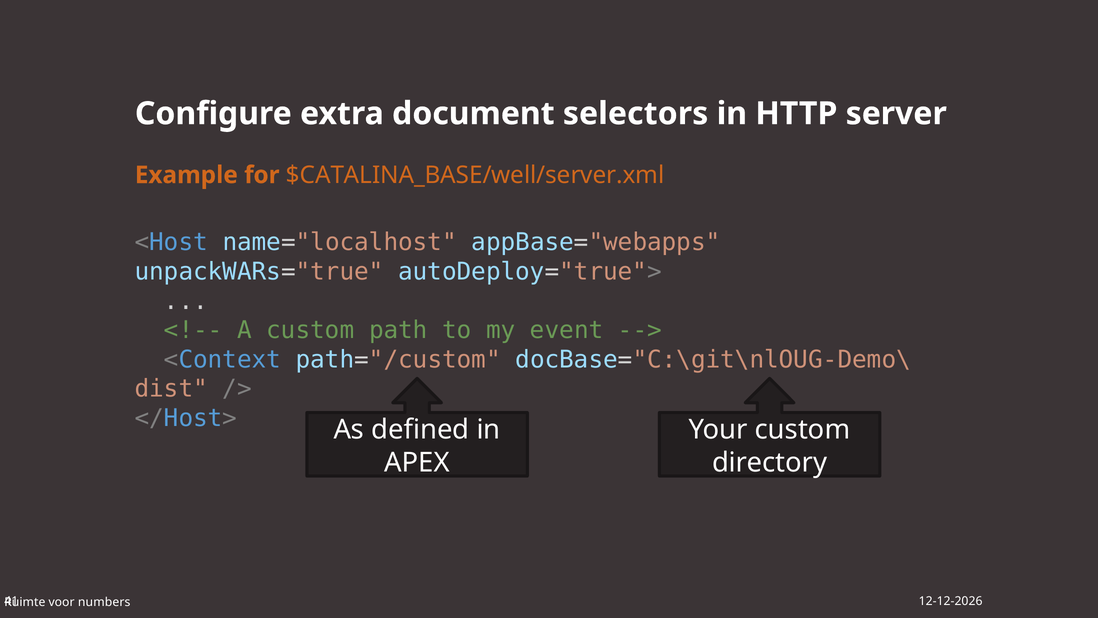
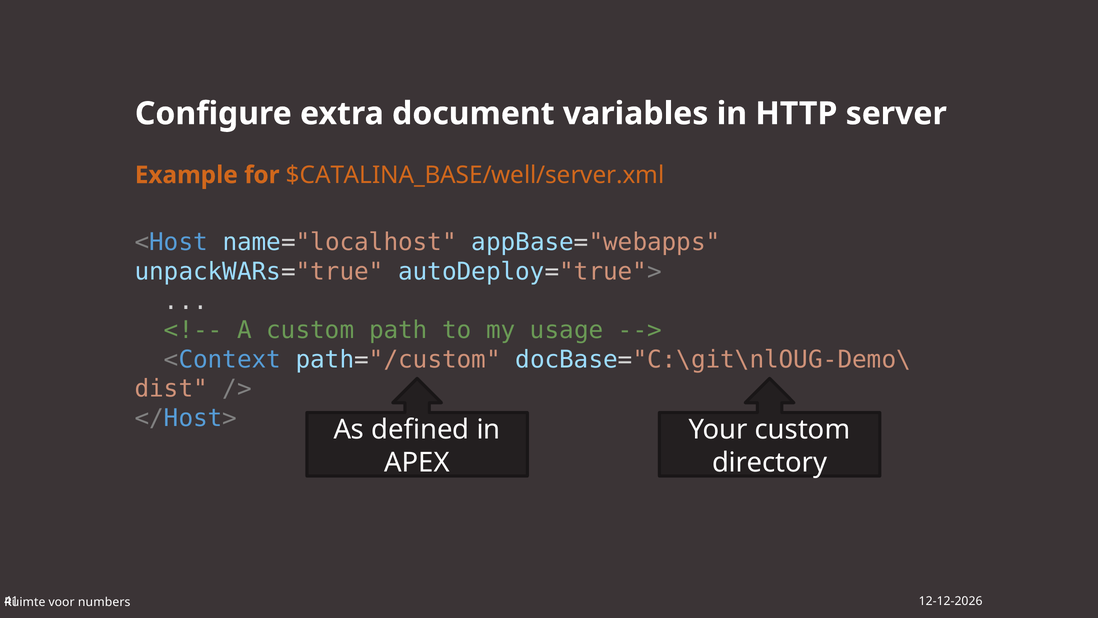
selectors: selectors -> variables
event: event -> usage
